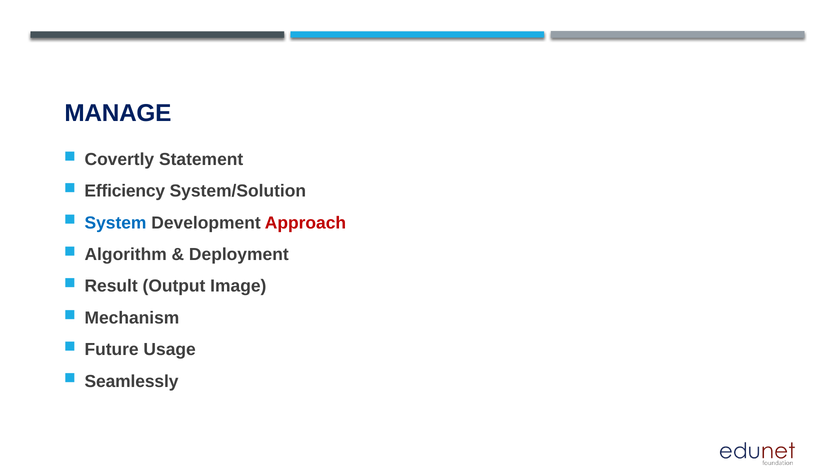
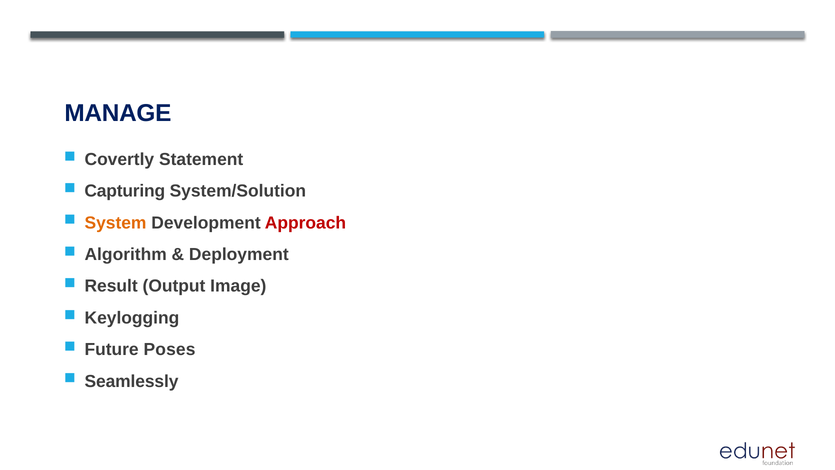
Efficiency: Efficiency -> Capturing
System colour: blue -> orange
Mechanism: Mechanism -> Keylogging
Usage: Usage -> Poses
